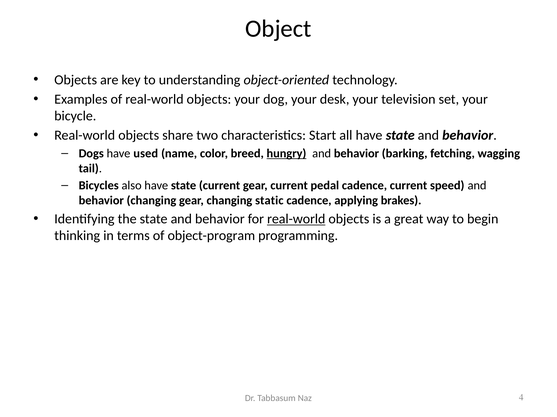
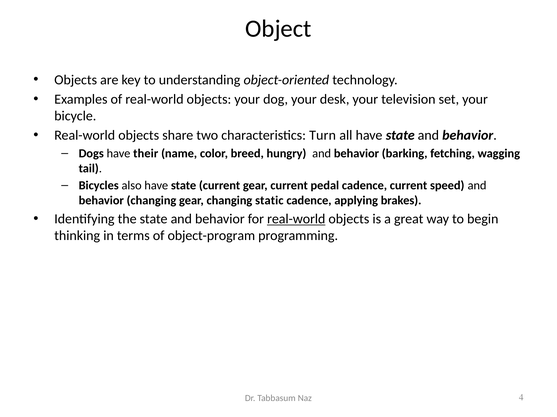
Start: Start -> Turn
used: used -> their
hungry underline: present -> none
